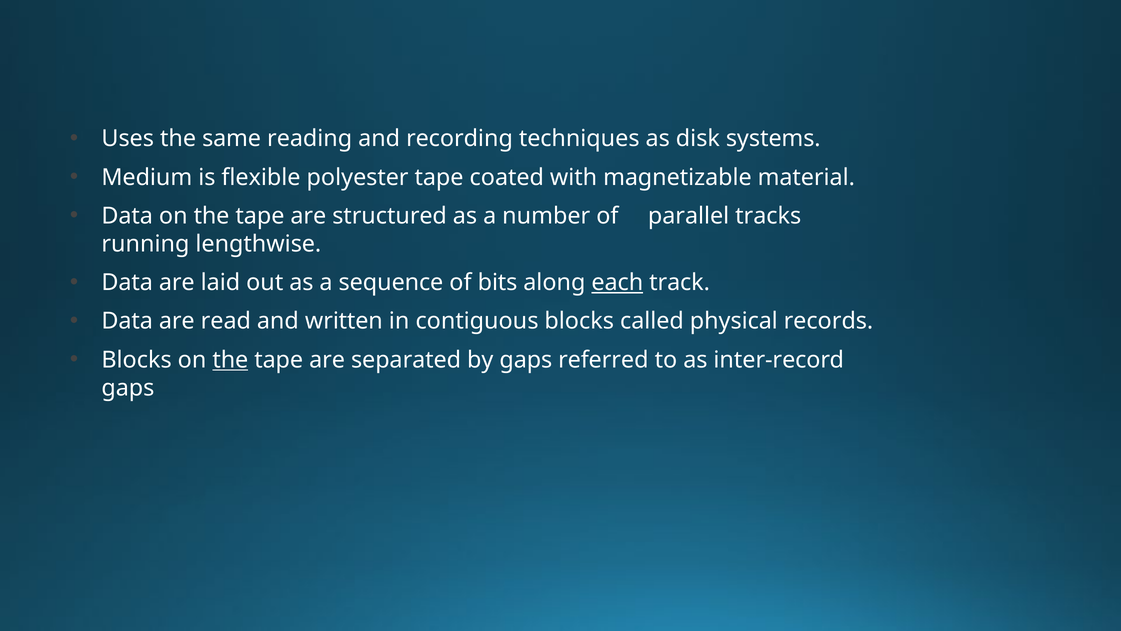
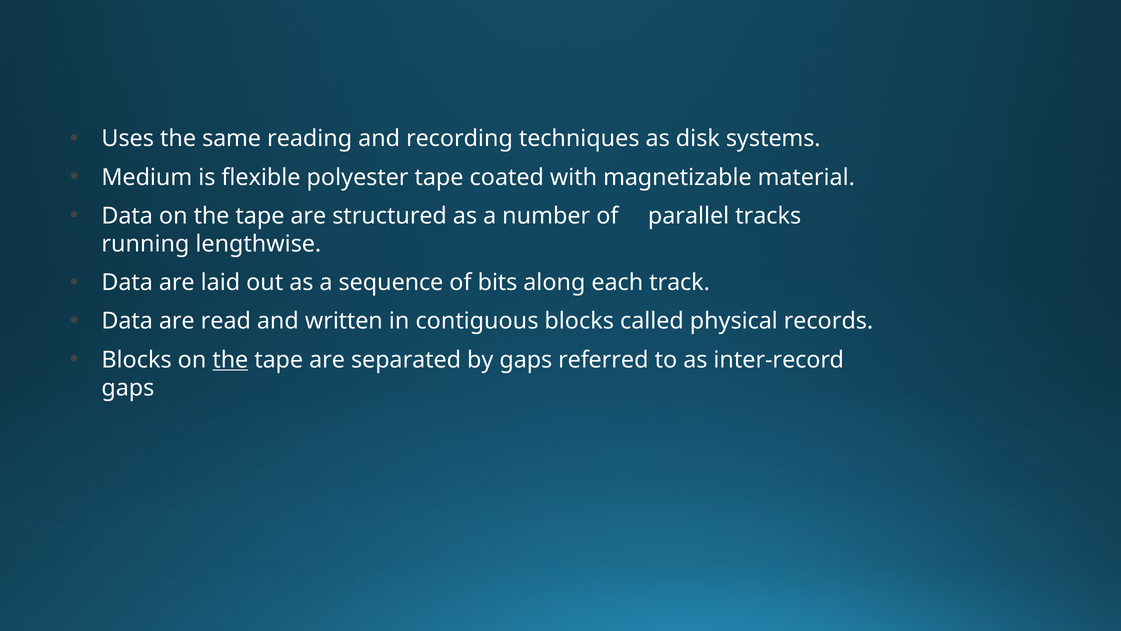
each underline: present -> none
